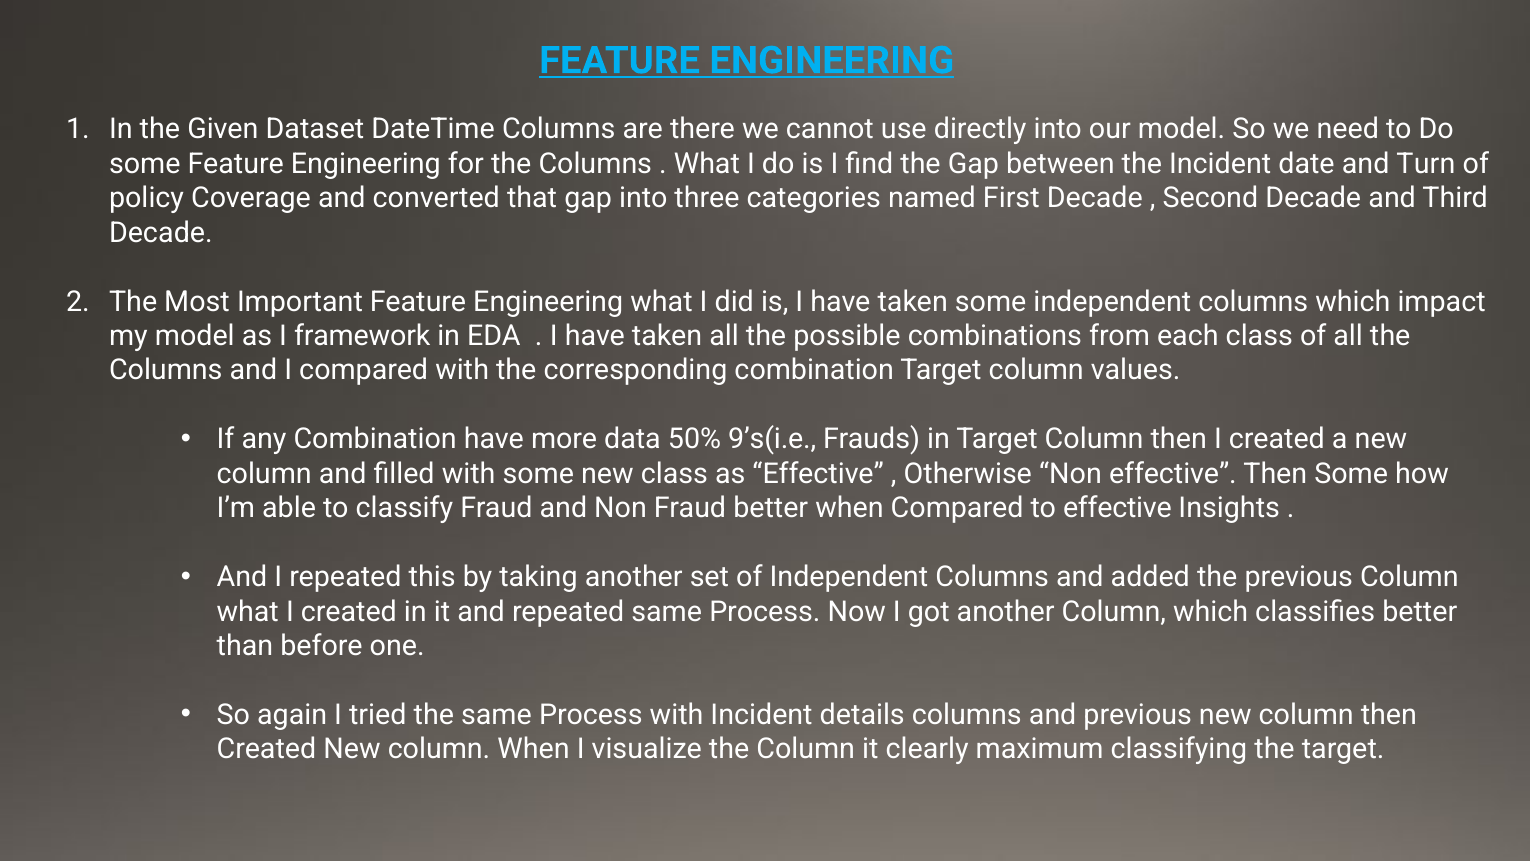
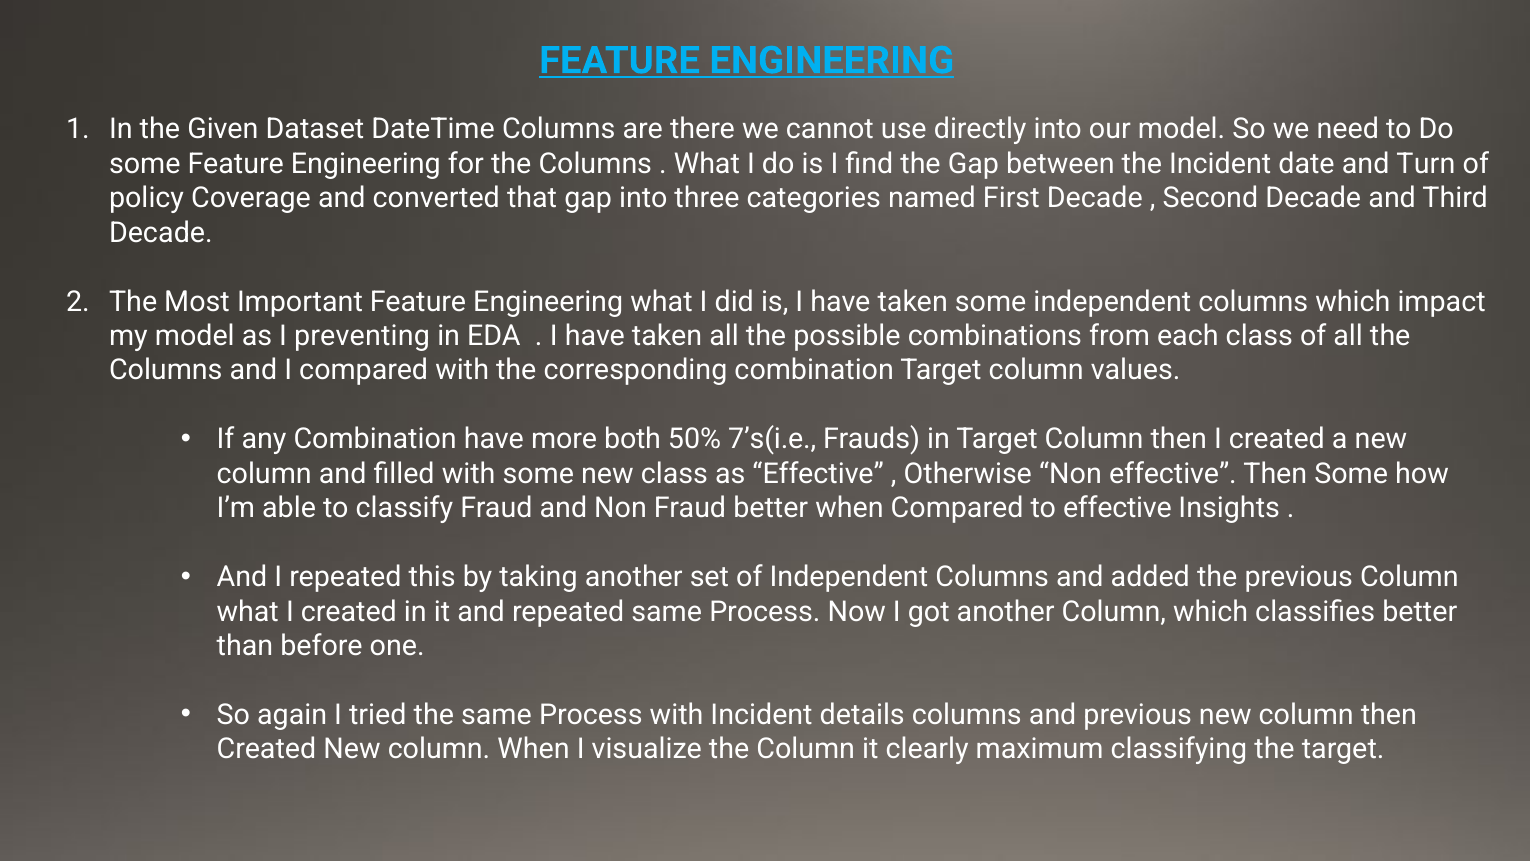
framework: framework -> preventing
data: data -> both
9’s(i.e: 9’s(i.e -> 7’s(i.e
